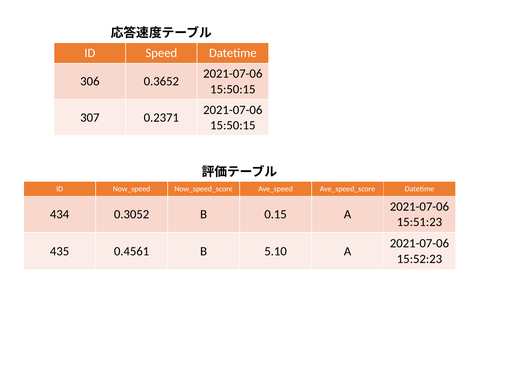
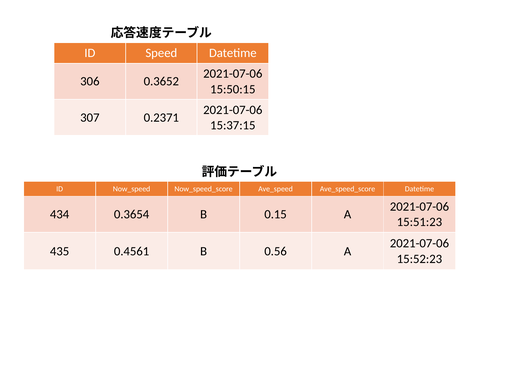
15:50:15 at (233, 125): 15:50:15 -> 15:37:15
0.3052: 0.3052 -> 0.3654
5.10: 5.10 -> 0.56
